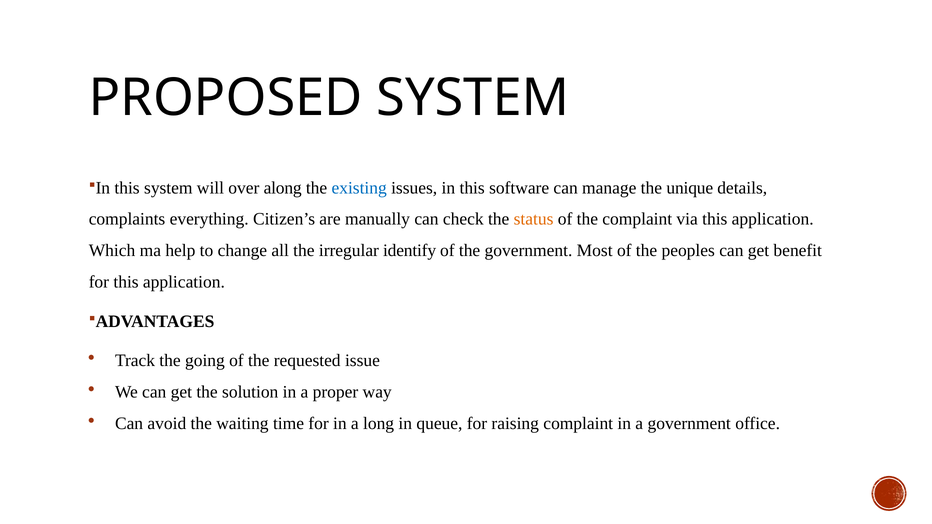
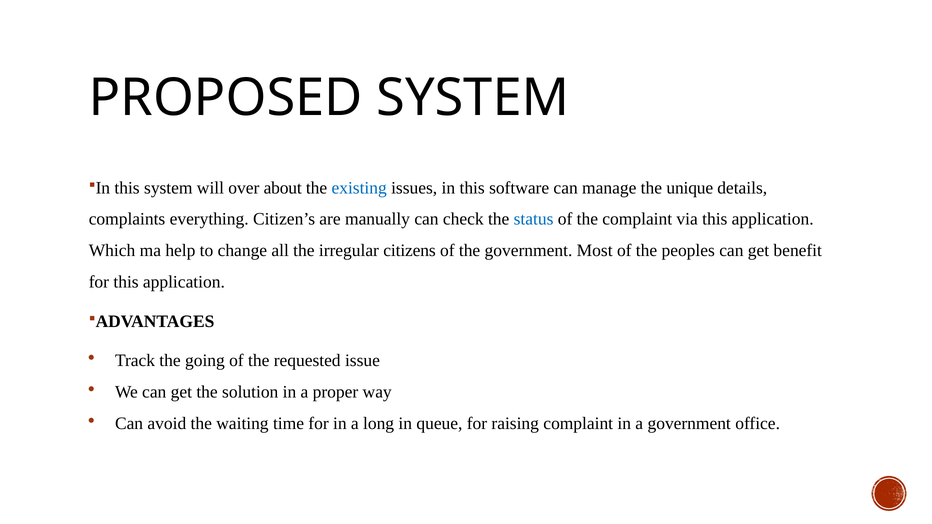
along: along -> about
status colour: orange -> blue
identify: identify -> citizens
